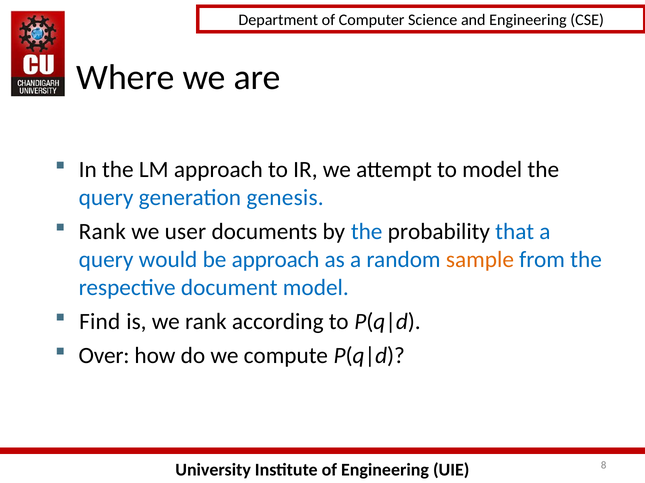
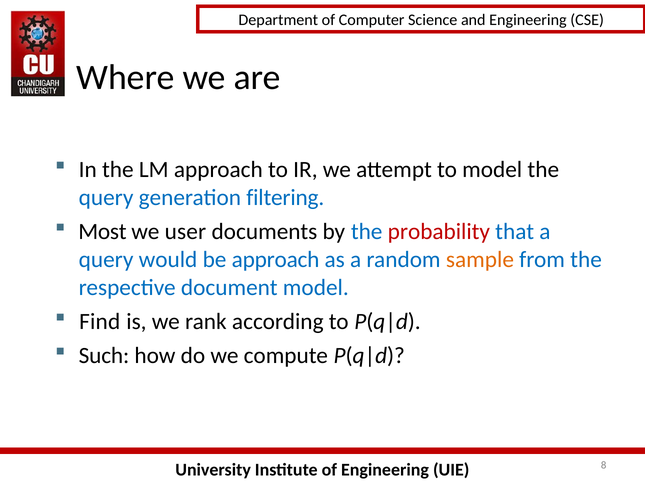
genesis: genesis -> filtering
Rank at (102, 232): Rank -> Most
probability colour: black -> red
Over: Over -> Such
